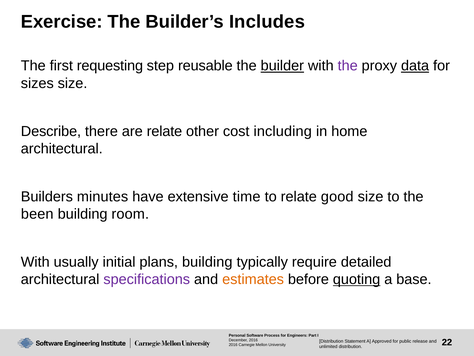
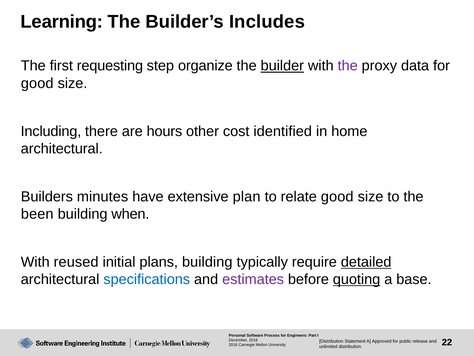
Exercise: Exercise -> Learning
reusable: reusable -> organize
data underline: present -> none
sizes at (37, 83): sizes -> good
Describe: Describe -> Including
are relate: relate -> hours
including: including -> identified
time: time -> plan
room: room -> when
usually: usually -> reused
detailed underline: none -> present
specifications colour: purple -> blue
estimates colour: orange -> purple
